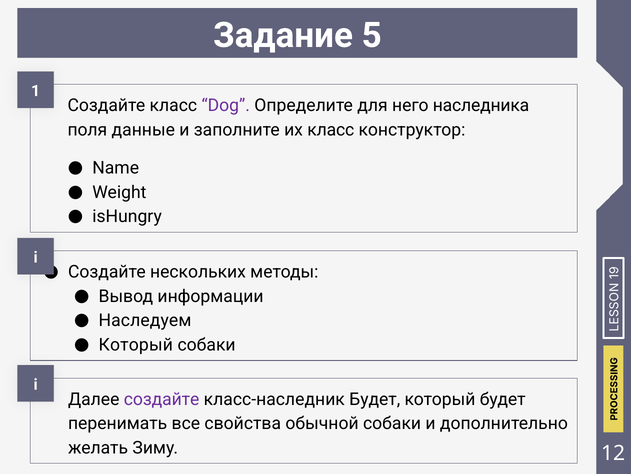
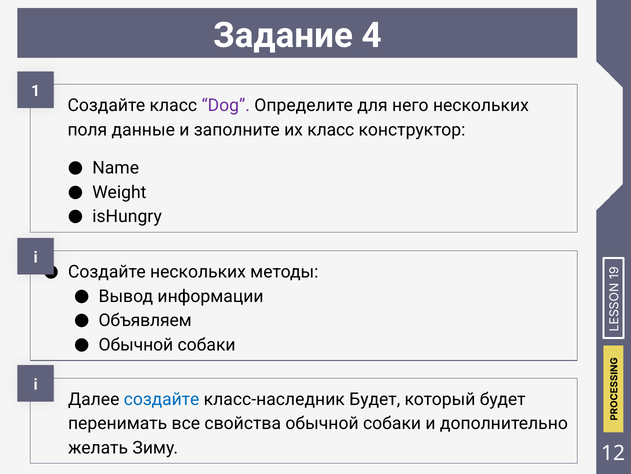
5: 5 -> 4
него наследника: наследника -> нескольких
Наследуем: Наследуем -> Объявляем
Который at (136, 344): Который -> Обычной
создайте at (162, 399) colour: purple -> blue
